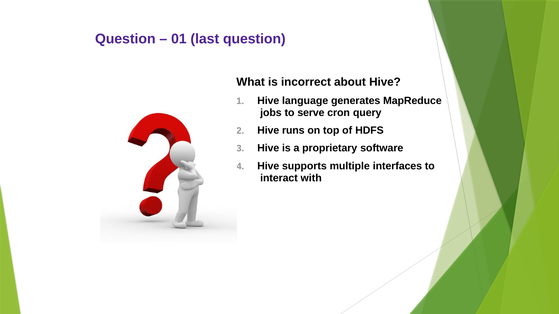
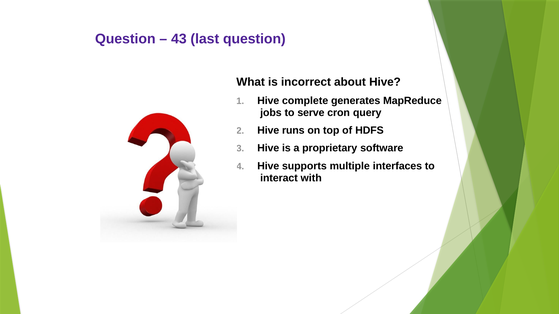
01: 01 -> 43
language: language -> complete
